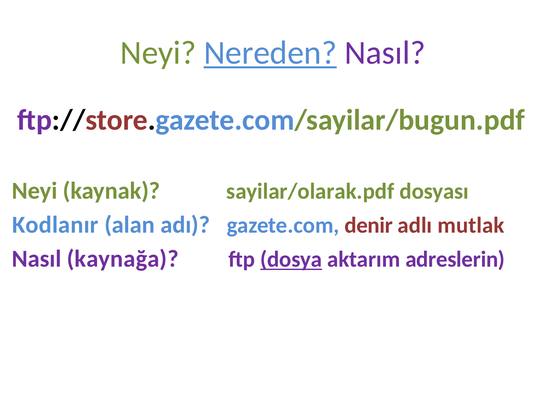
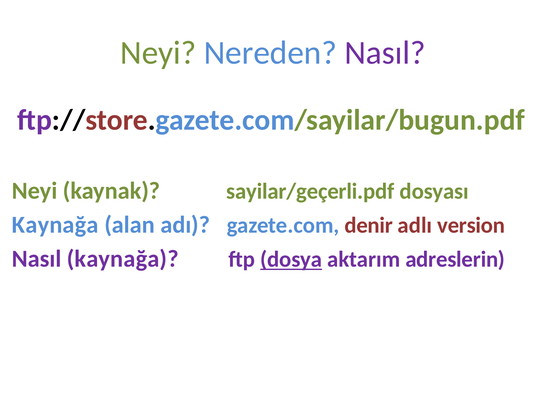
Nereden underline: present -> none
sayilar/olarak.pdf: sayilar/olarak.pdf -> sayilar/geçerli.pdf
Kodlanır at (55, 225): Kodlanır -> Kaynağa
mutlak: mutlak -> version
